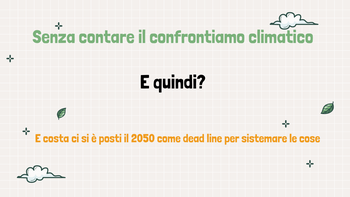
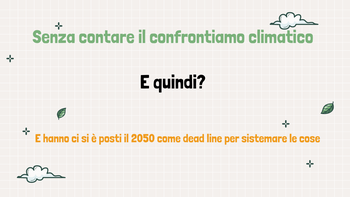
costa: costa -> hanno
